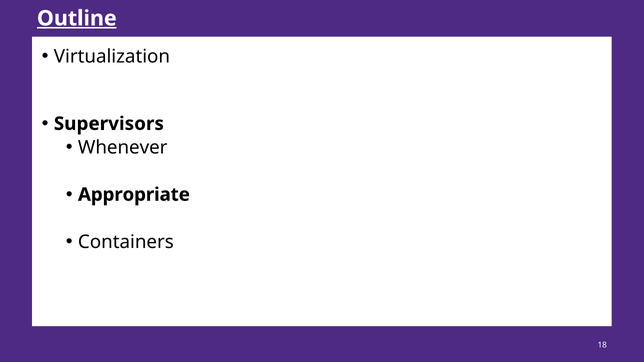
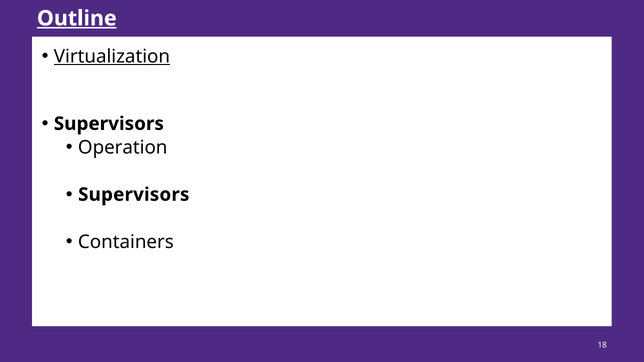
Virtualization underline: none -> present
Whenever: Whenever -> Operation
Appropriate at (134, 195): Appropriate -> Supervisors
